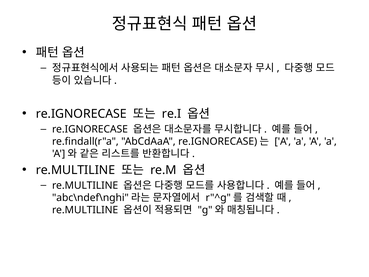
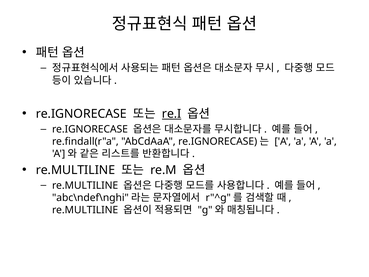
re.I underline: none -> present
